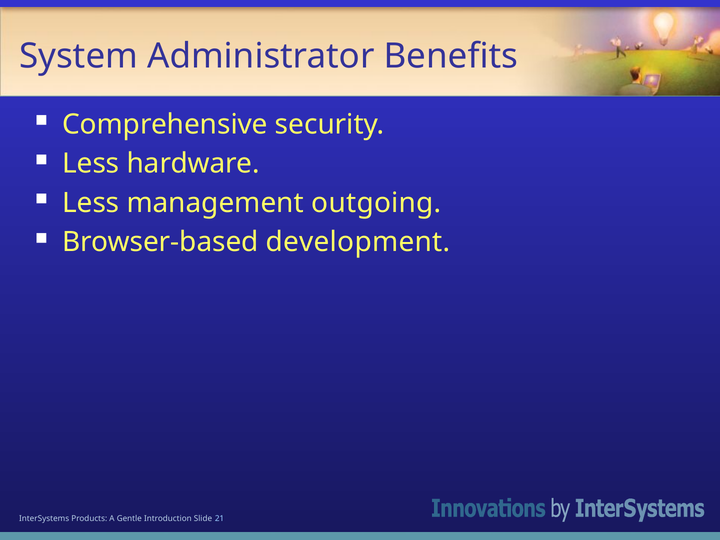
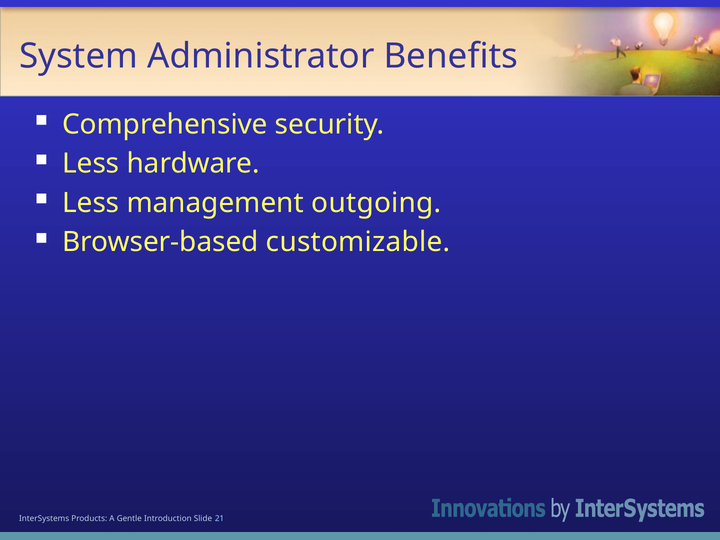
development: development -> customizable
